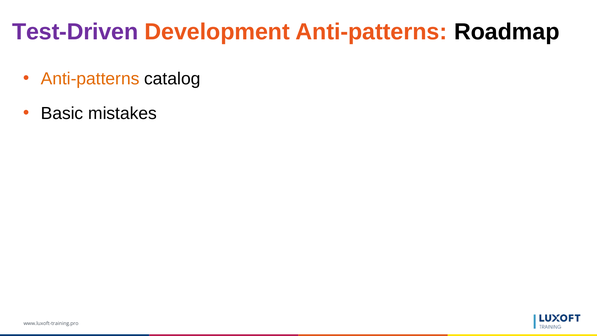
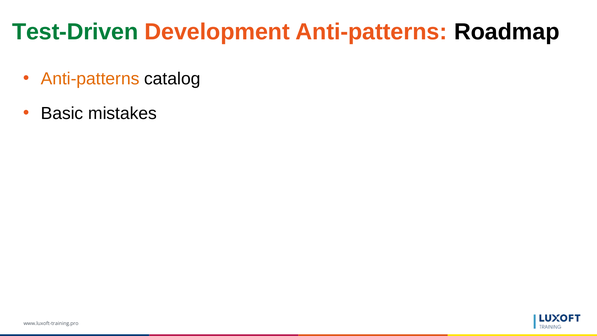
Test-Driven colour: purple -> green
